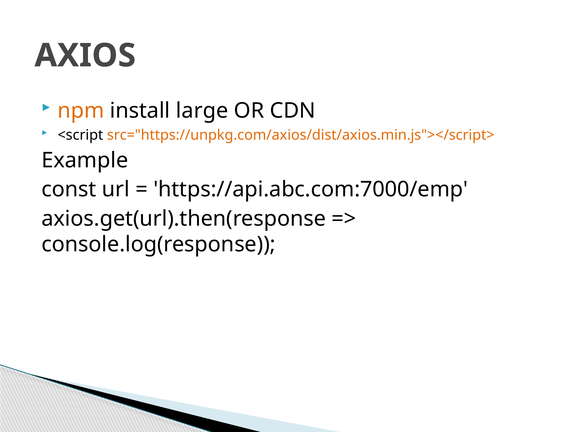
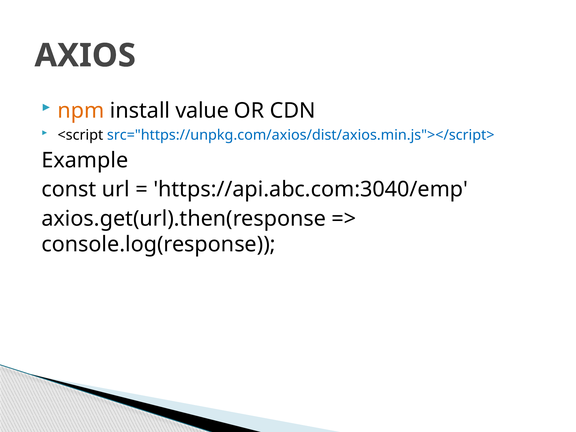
large: large -> value
src="https://unpkg.com/axios/dist/axios.min.js"></script> colour: orange -> blue
https://api.abc.com:7000/emp: https://api.abc.com:7000/emp -> https://api.abc.com:3040/emp
